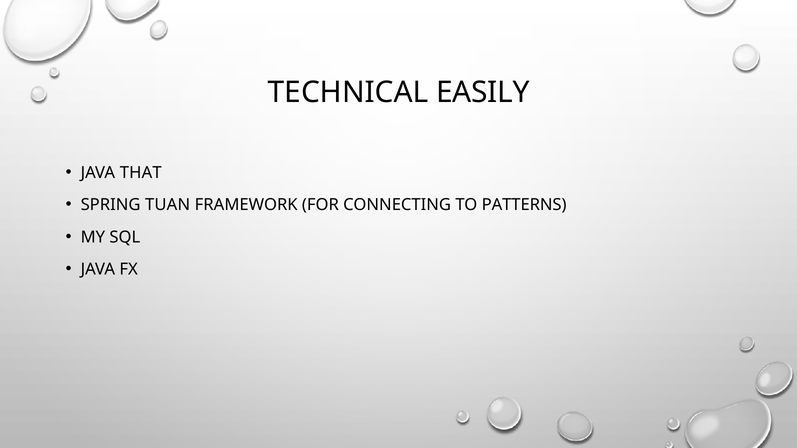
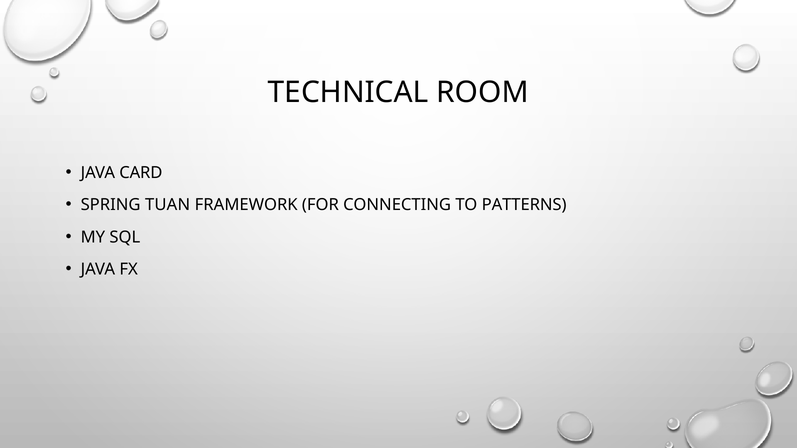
EASILY: EASILY -> ROOM
THAT: THAT -> CARD
